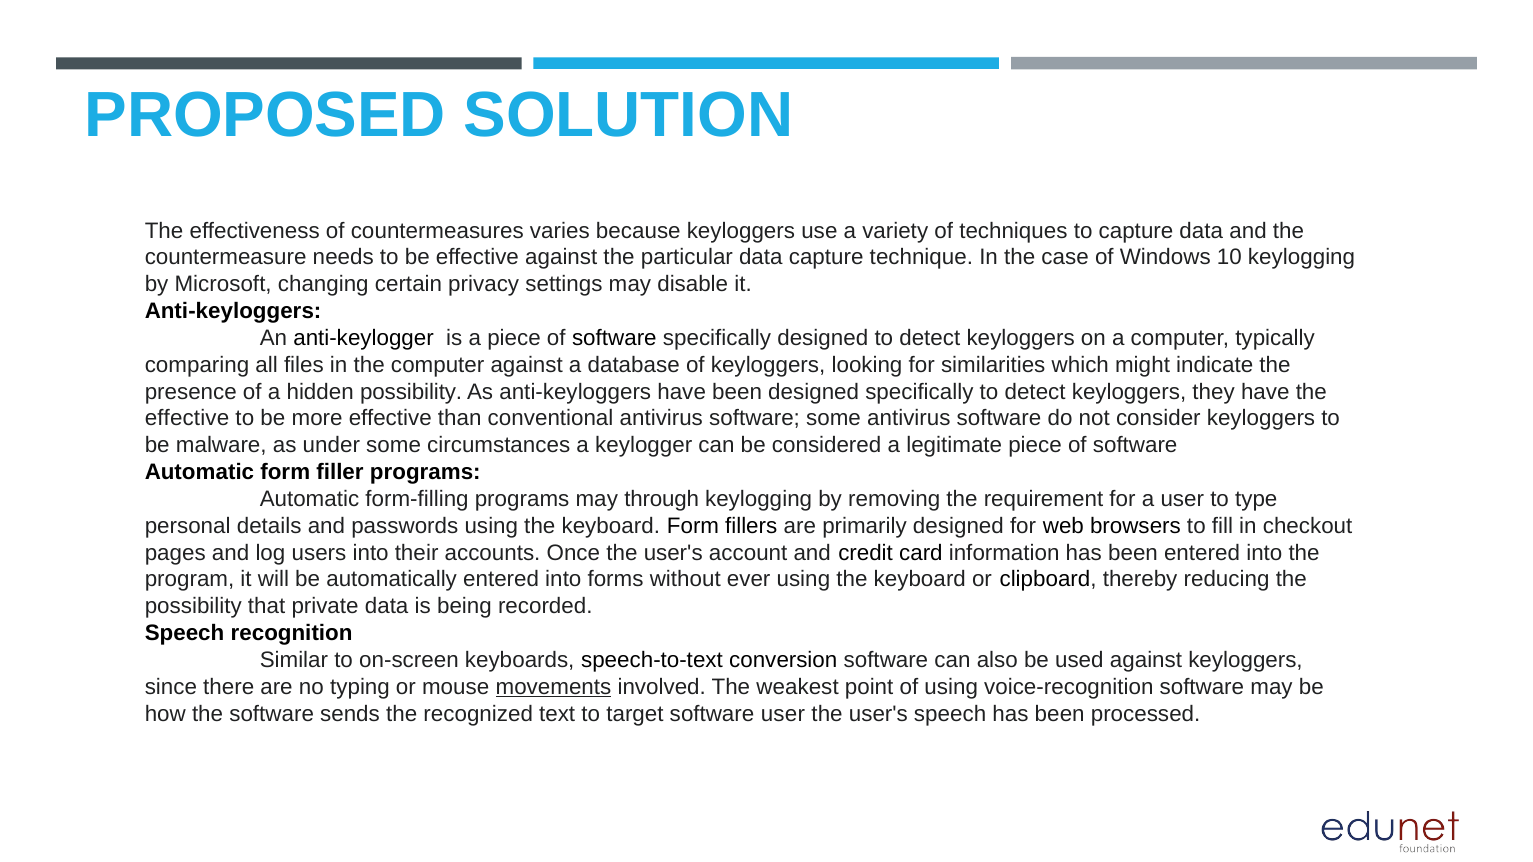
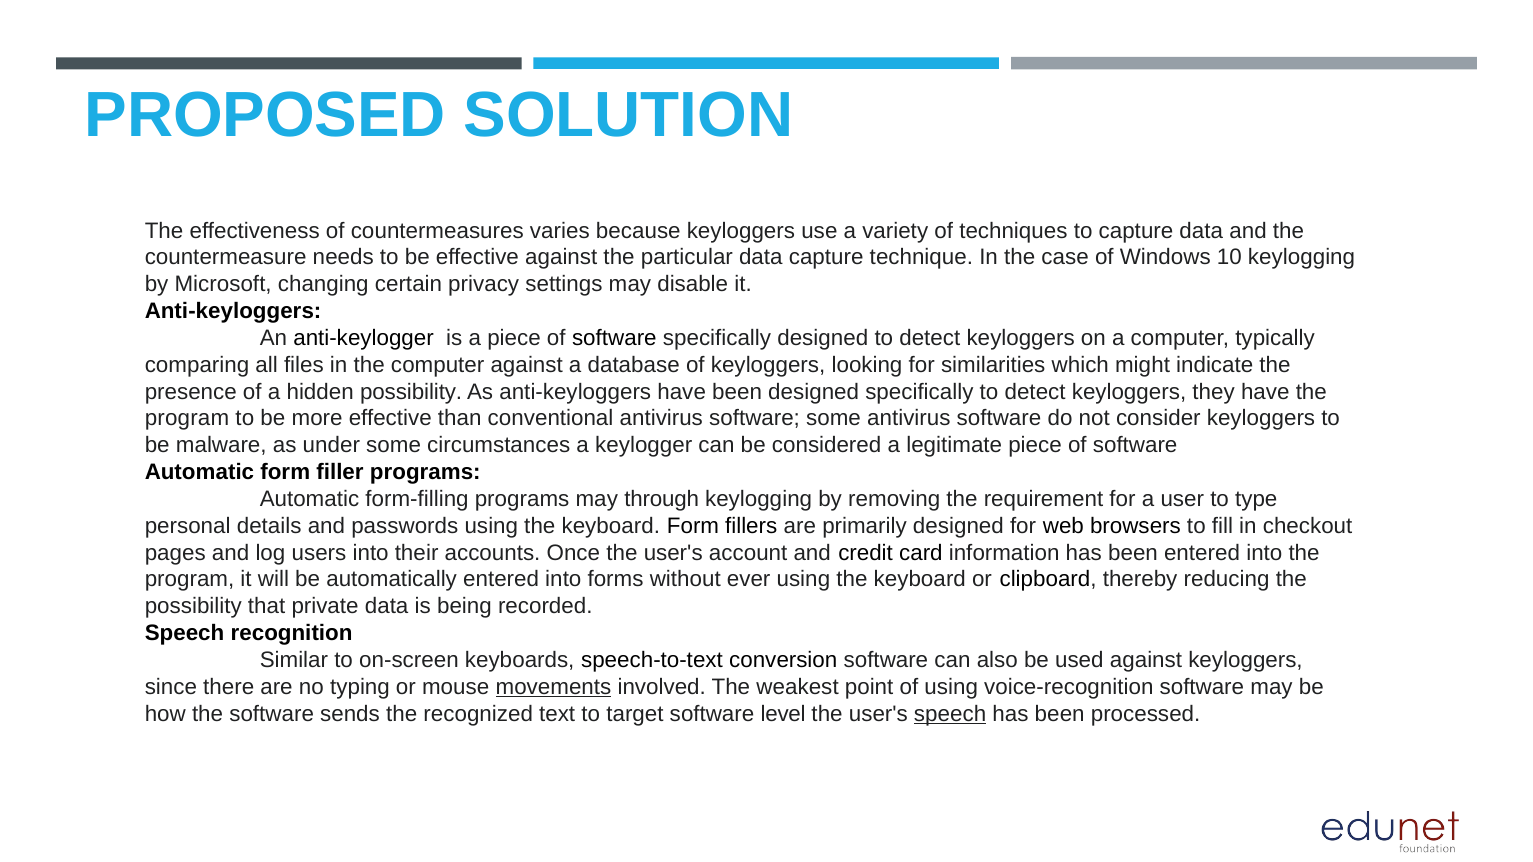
effective at (187, 419): effective -> program
software user: user -> level
speech at (950, 714) underline: none -> present
